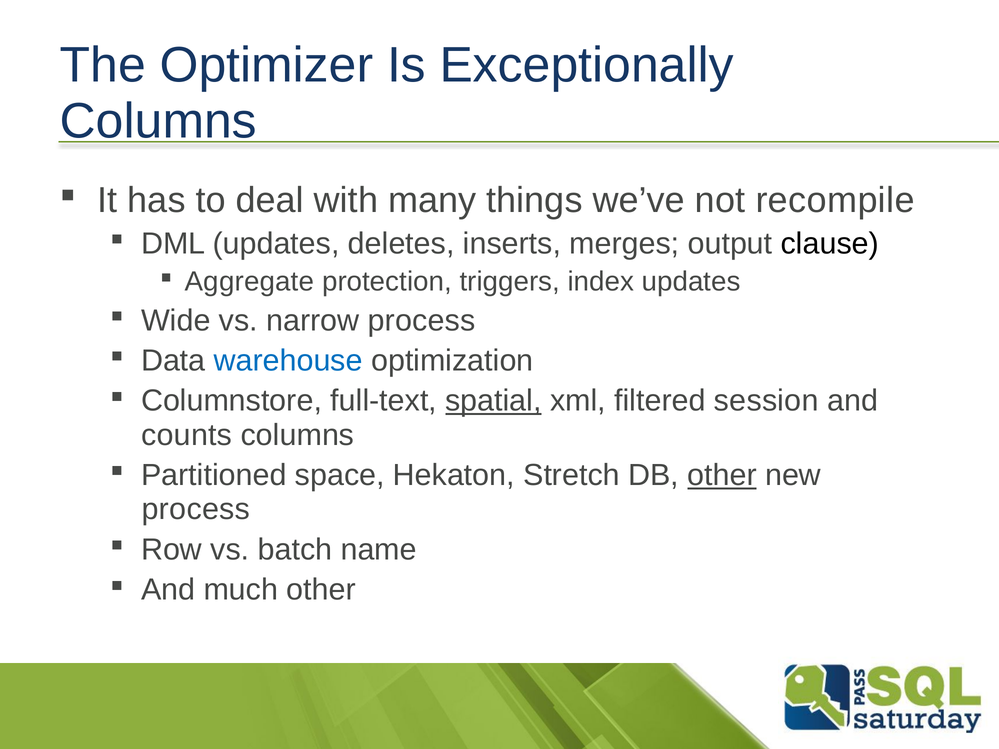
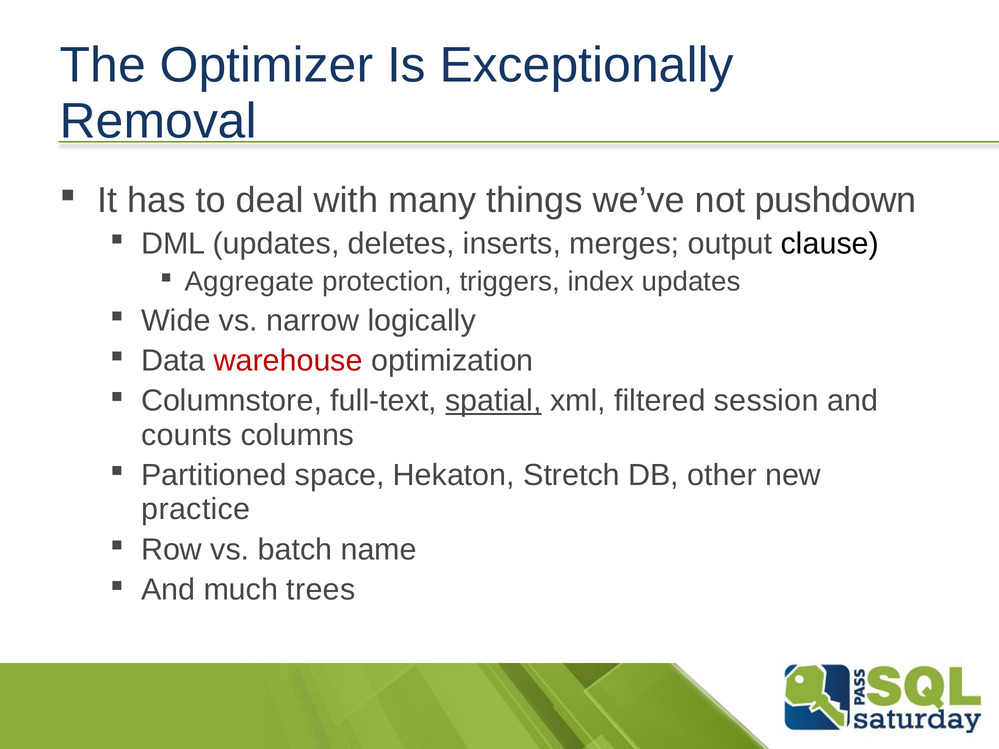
Columns at (158, 121): Columns -> Removal
recompile: recompile -> pushdown
narrow process: process -> logically
warehouse colour: blue -> red
other at (722, 475) underline: present -> none
process at (196, 510): process -> practice
much other: other -> trees
